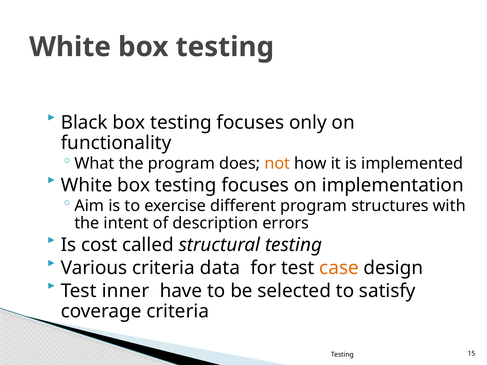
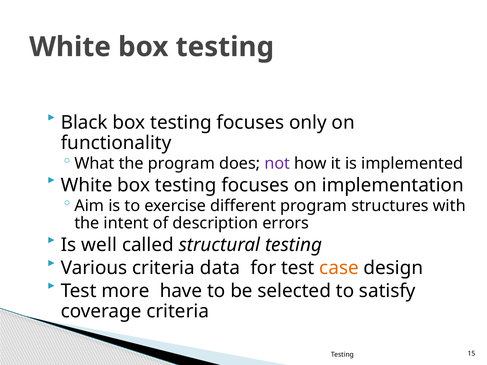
not colour: orange -> purple
cost: cost -> well
inner: inner -> more
